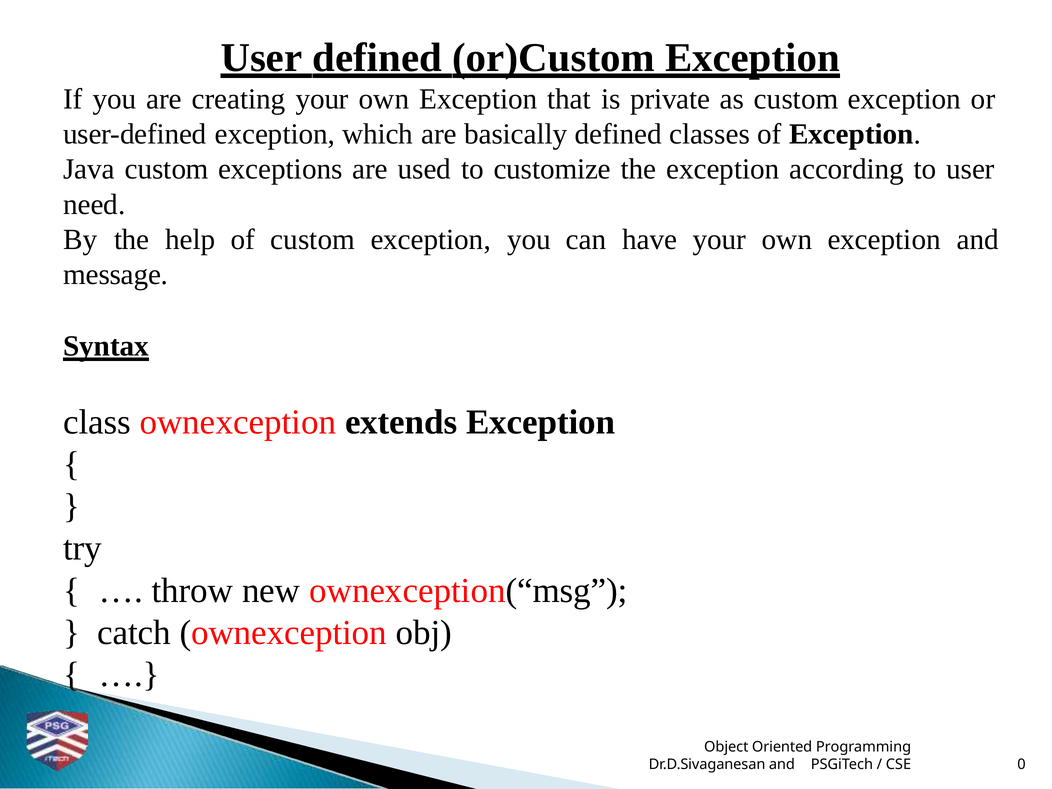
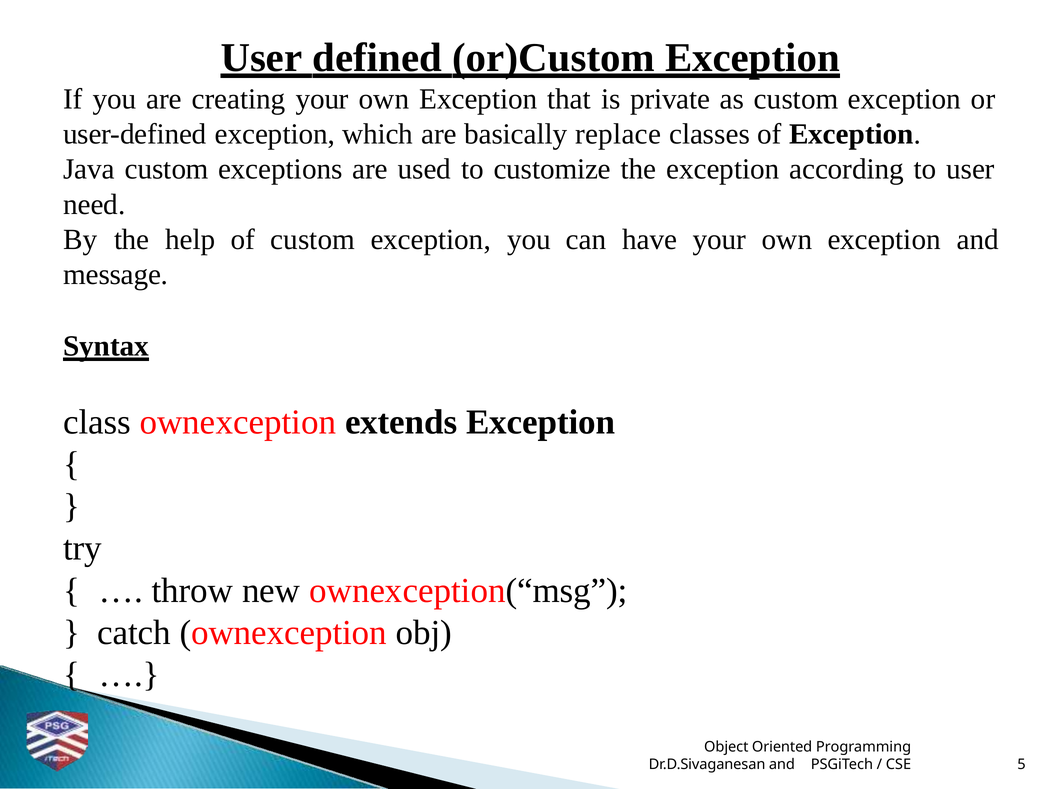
basically defined: defined -> replace
0: 0 -> 5
